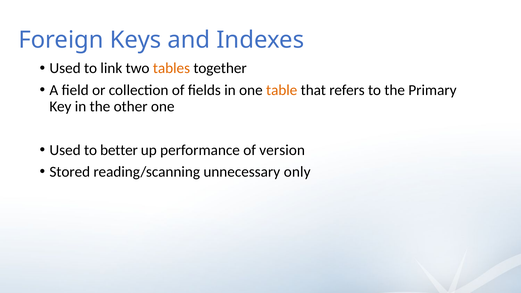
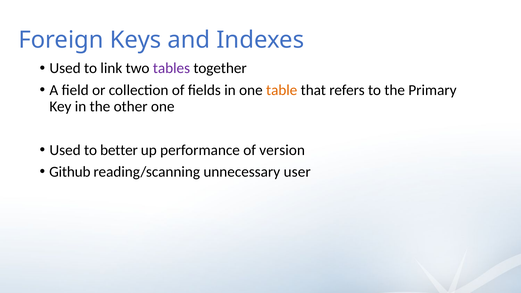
tables colour: orange -> purple
Stored: Stored -> Github
only: only -> user
